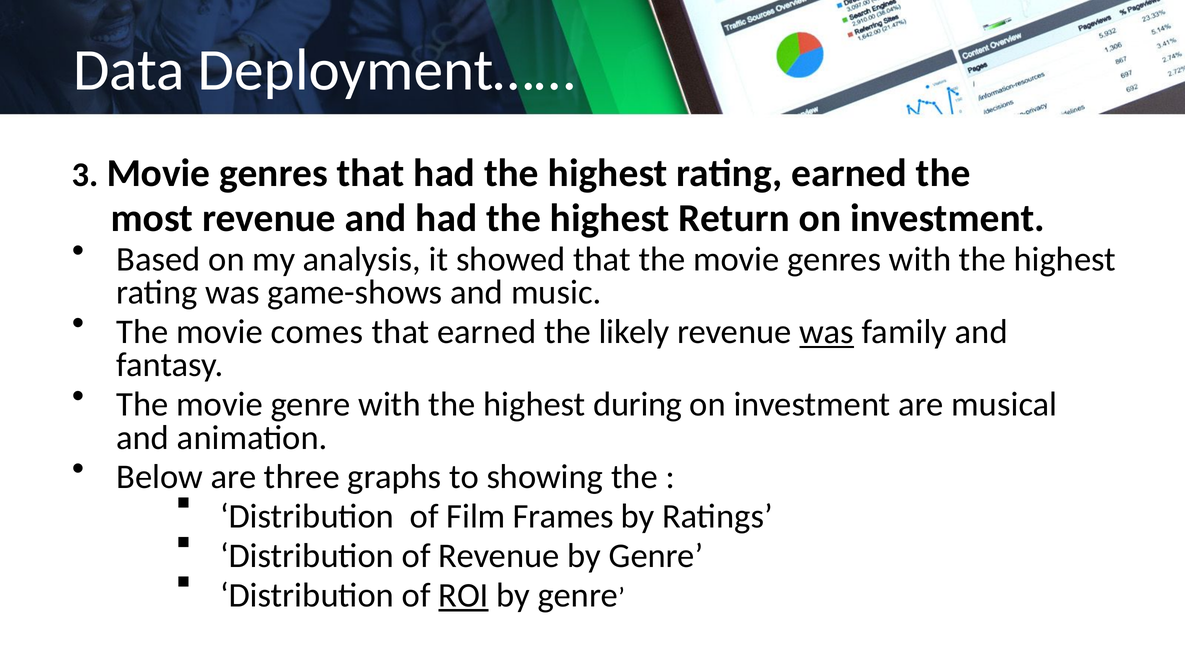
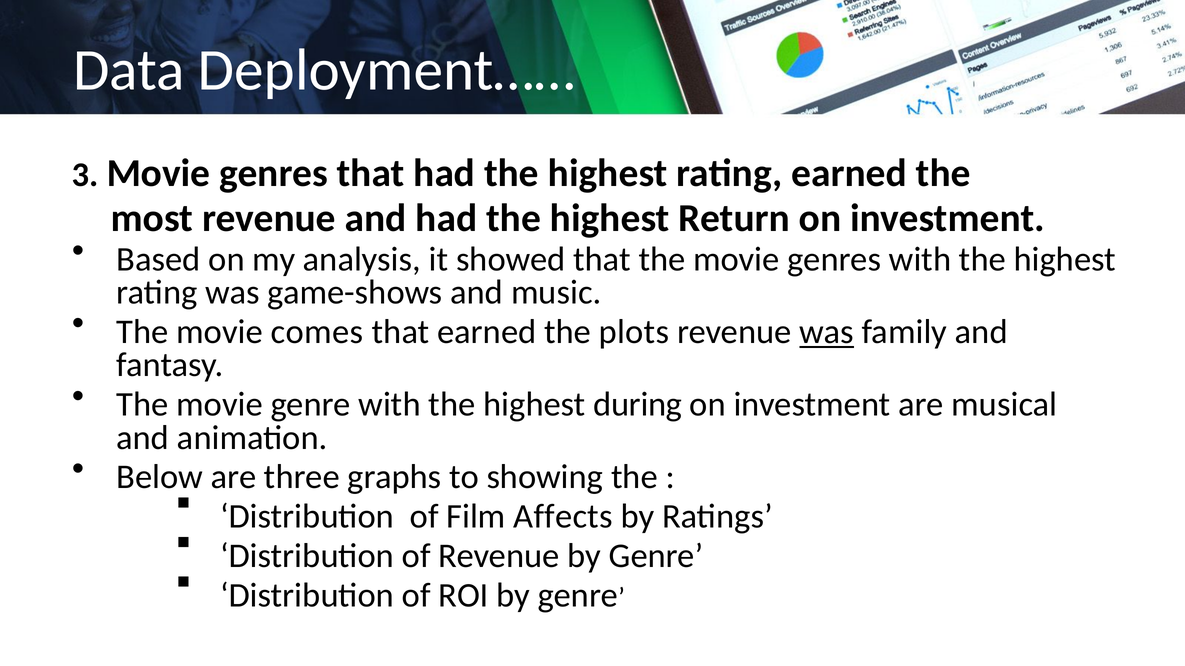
likely: likely -> plots
Frames: Frames -> Affects
ROI underline: present -> none
